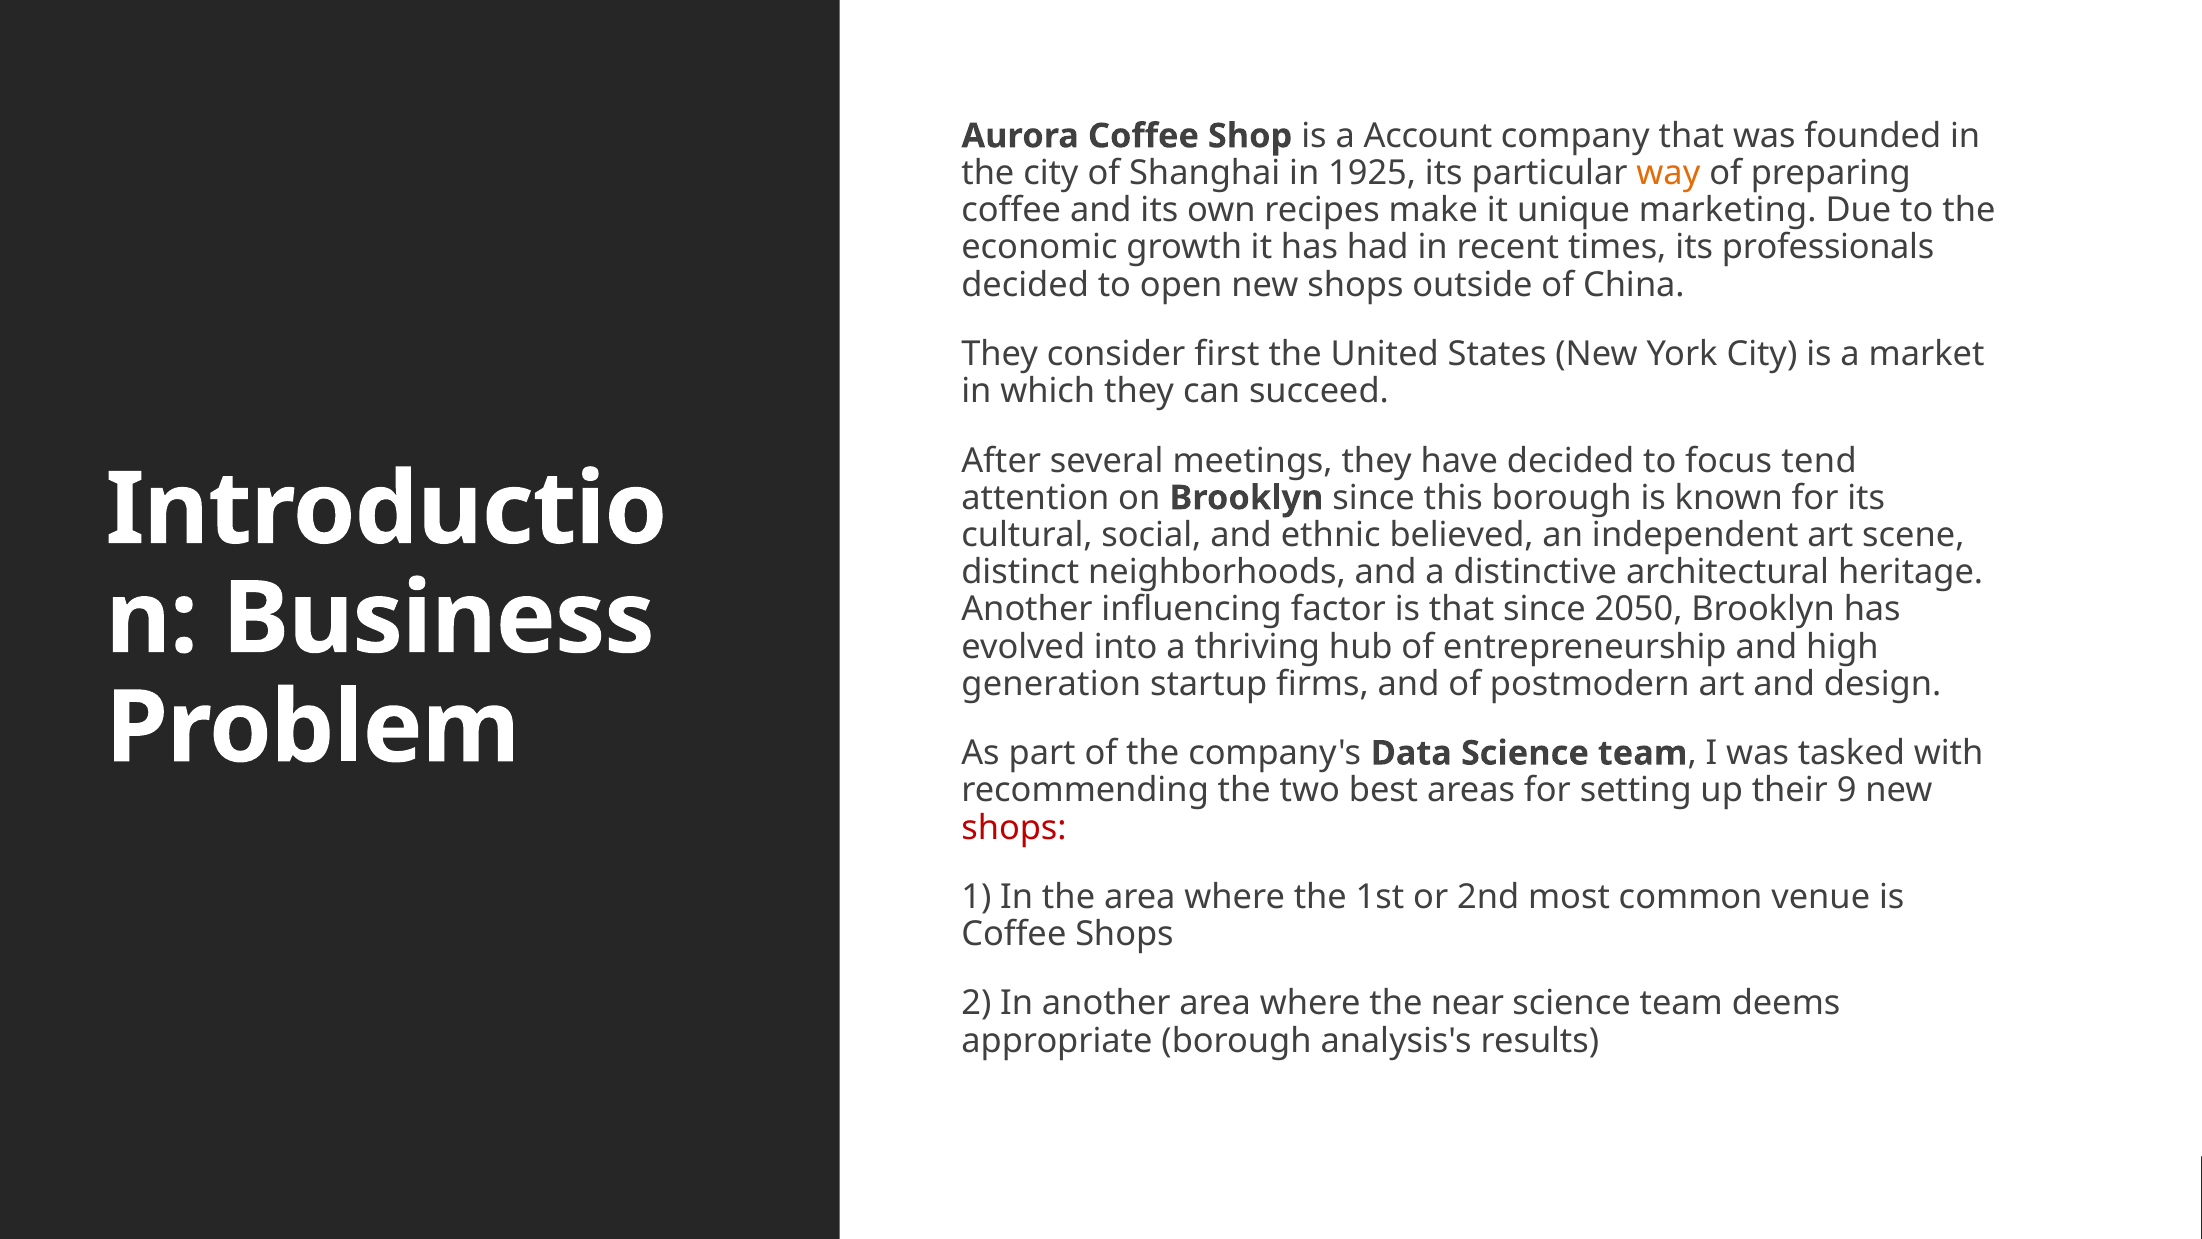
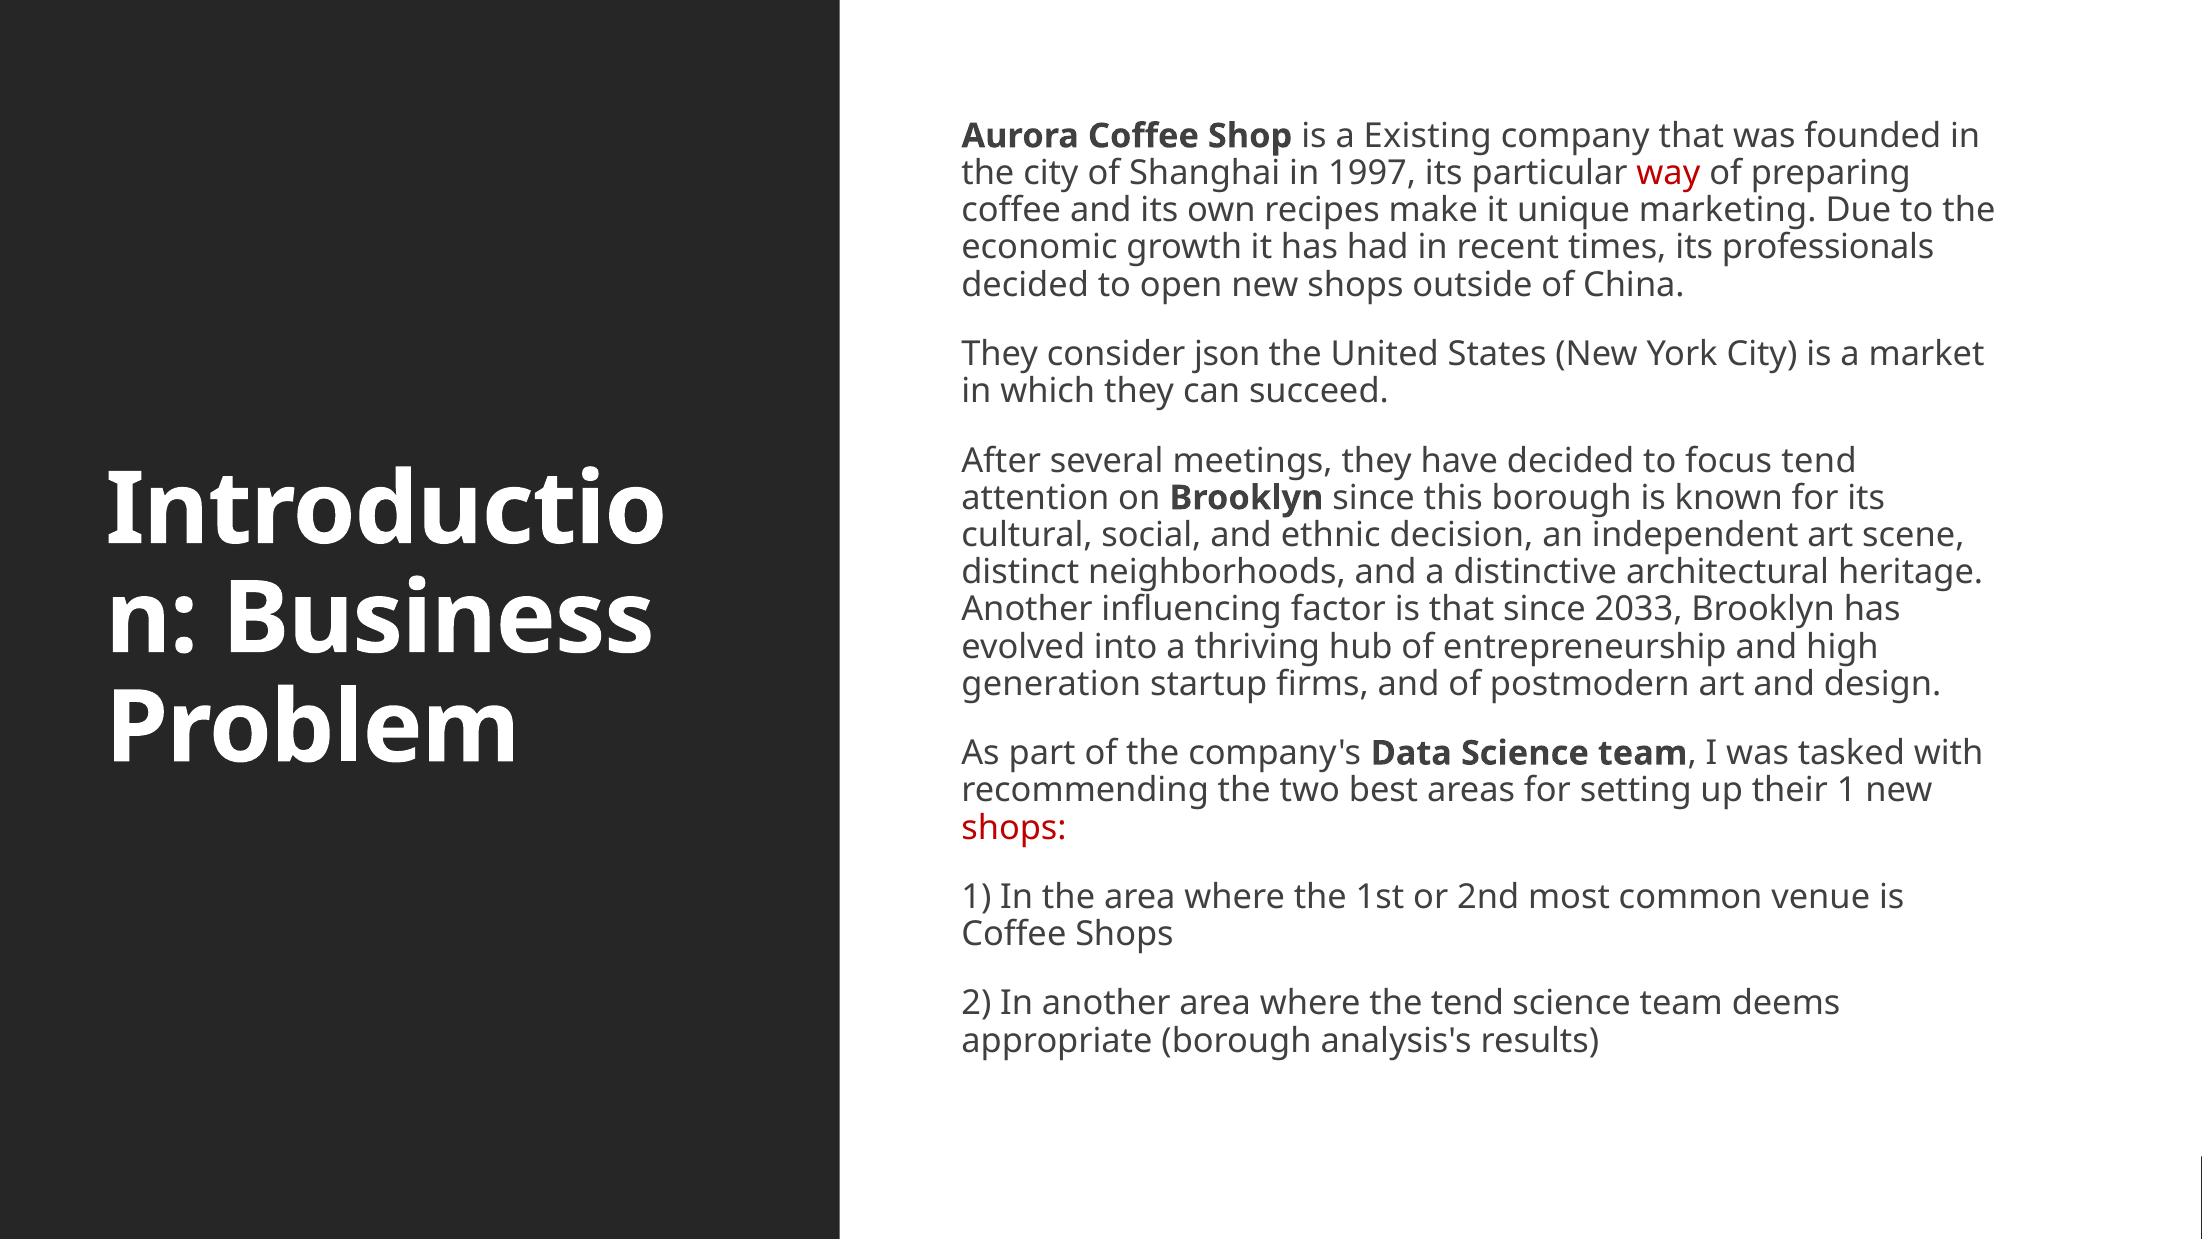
Account: Account -> Existing
1925: 1925 -> 1997
way colour: orange -> red
first: first -> json
believed: believed -> decision
2050: 2050 -> 2033
their 9: 9 -> 1
the near: near -> tend
